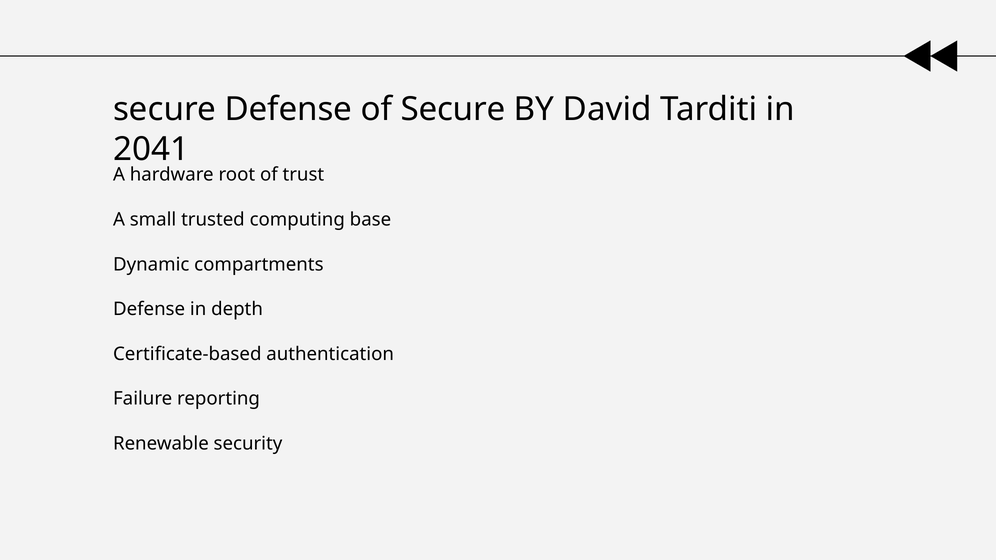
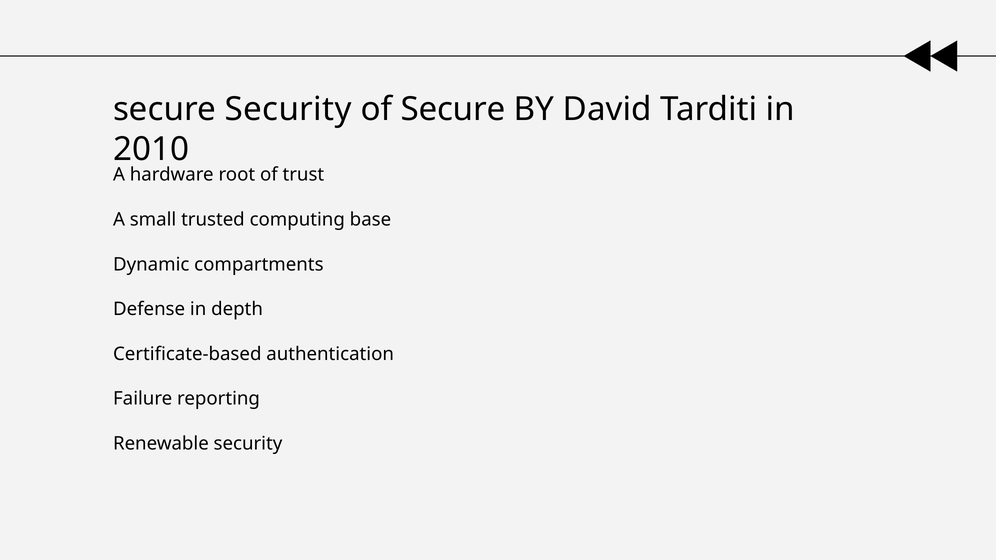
secure Defense: Defense -> Security
2041: 2041 -> 2010
